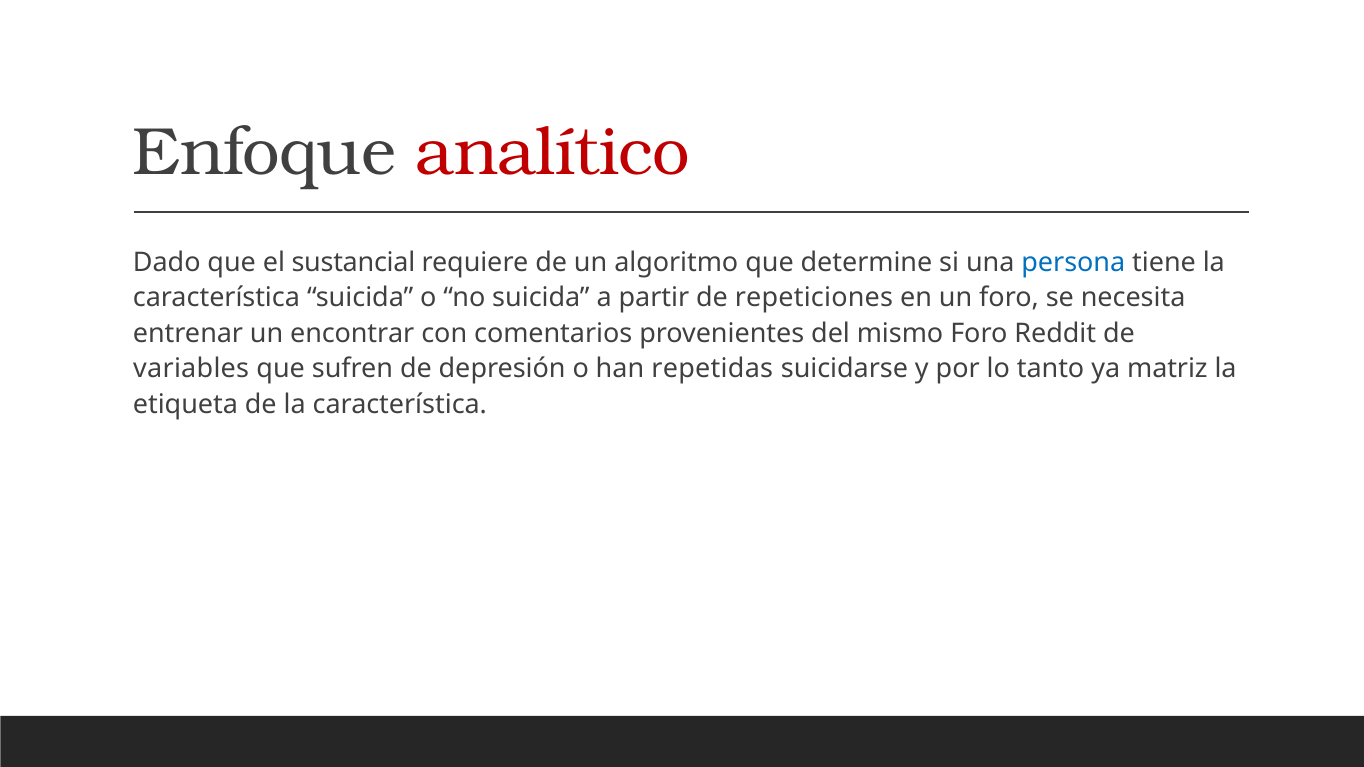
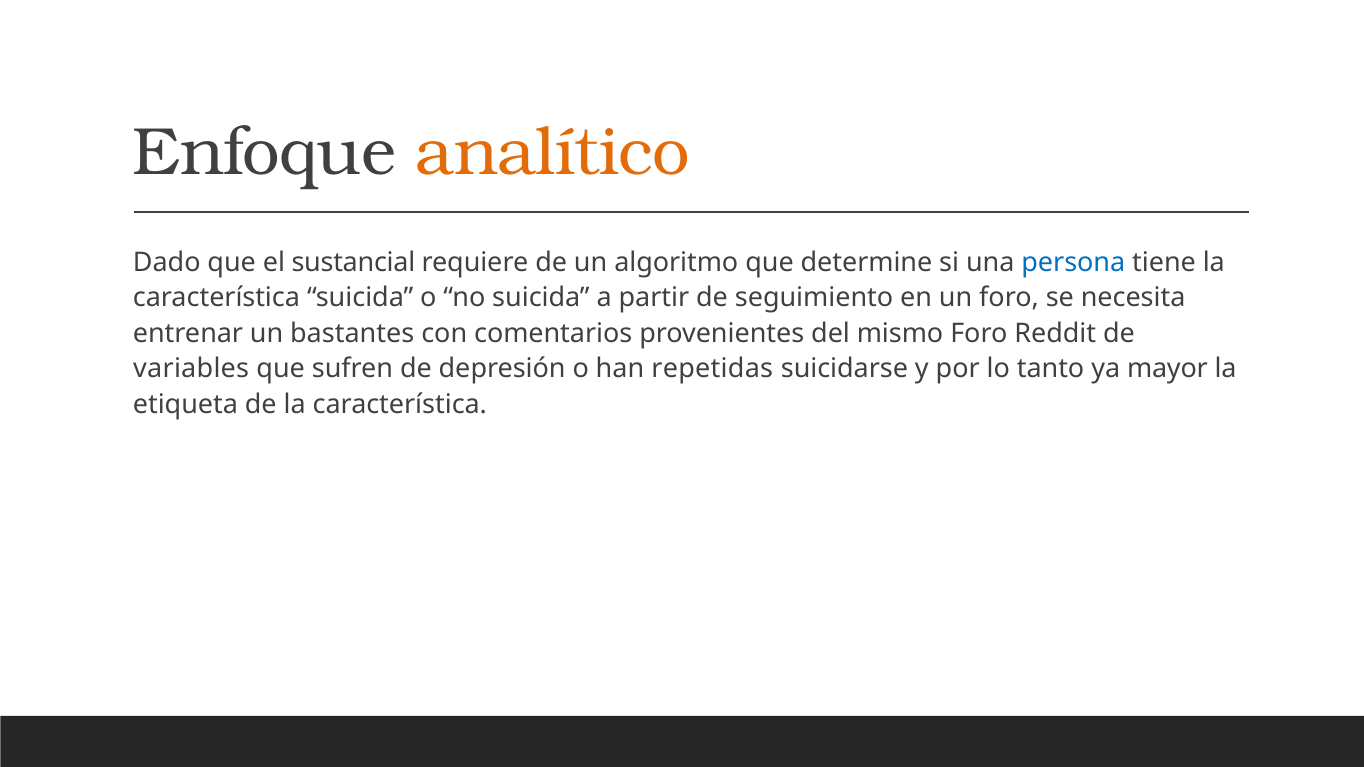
analítico colour: red -> orange
repeticiones: repeticiones -> seguimiento
encontrar: encontrar -> bastantes
matriz: matriz -> mayor
